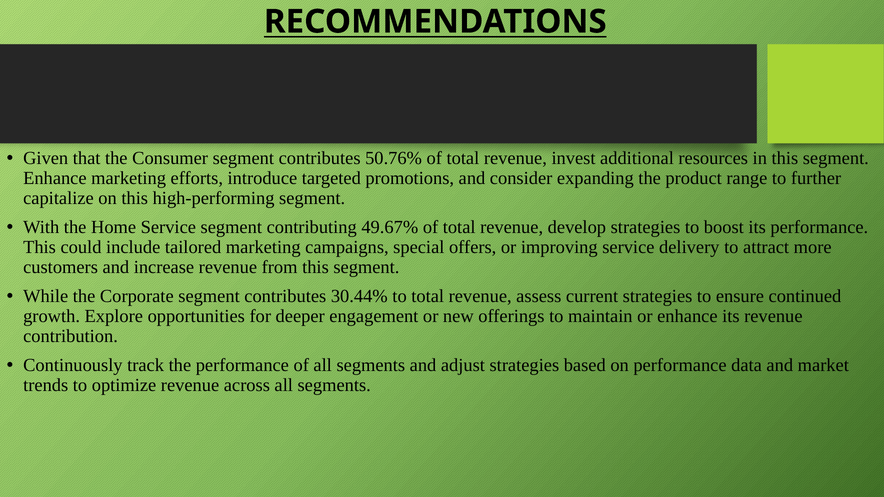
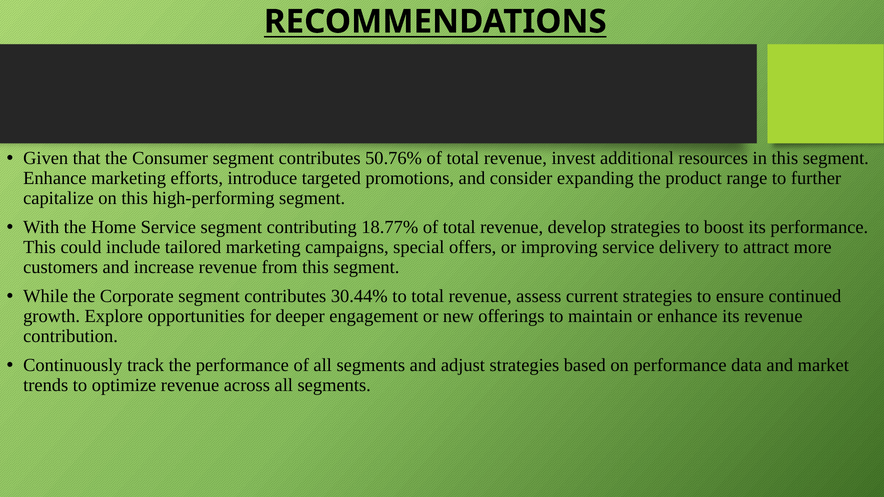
49.67%: 49.67% -> 18.77%
